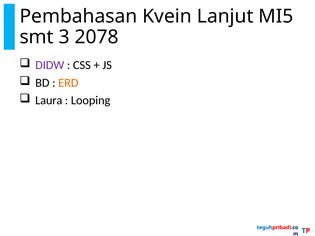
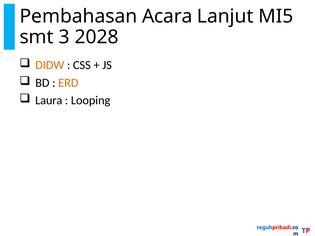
Kvein: Kvein -> Acara
2078: 2078 -> 2028
DIDW colour: purple -> orange
